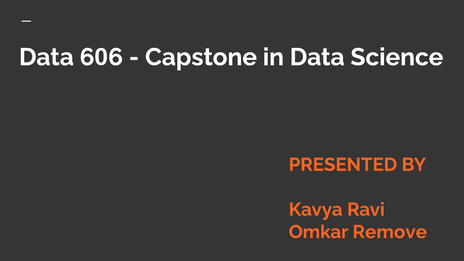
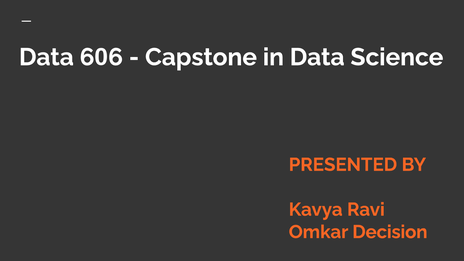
Remove: Remove -> Decision
